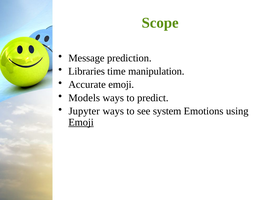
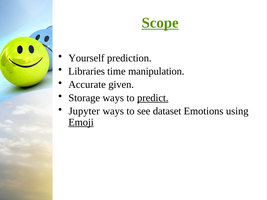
Scope underline: none -> present
Message: Message -> Yourself
Accurate emoji: emoji -> given
Models: Models -> Storage
predict underline: none -> present
system: system -> dataset
